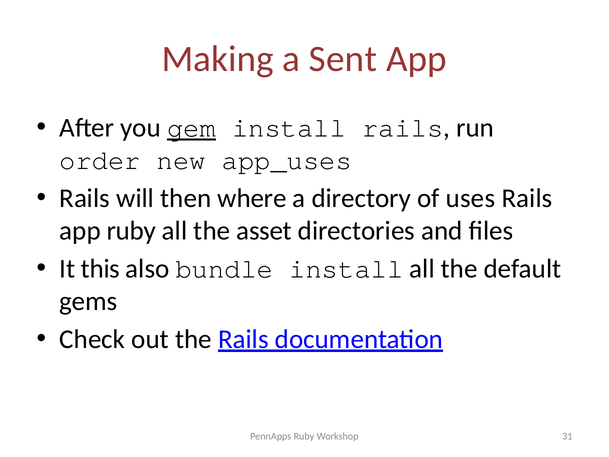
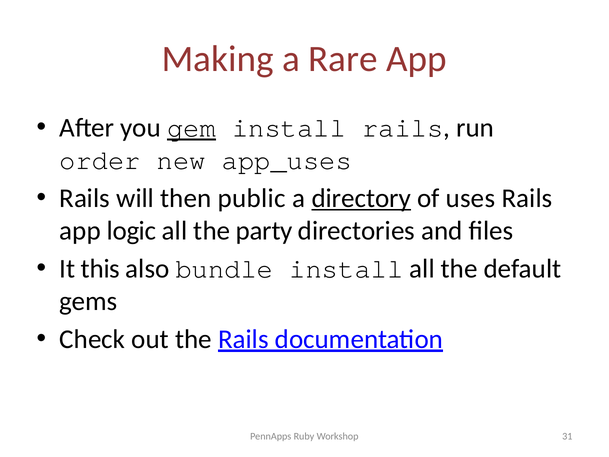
Sent: Sent -> Rare
where: where -> public
directory underline: none -> present
app ruby: ruby -> logic
asset: asset -> party
